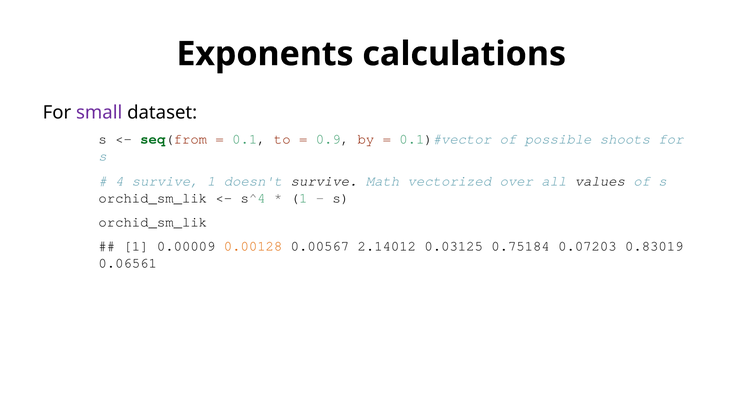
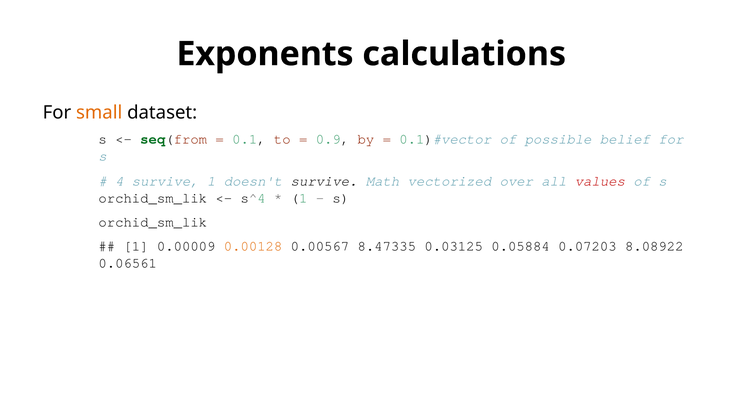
small colour: purple -> orange
shoots: shoots -> belief
values colour: black -> red
2.14012: 2.14012 -> 8.47335
0.75184: 0.75184 -> 0.05884
0.83019: 0.83019 -> 8.08922
